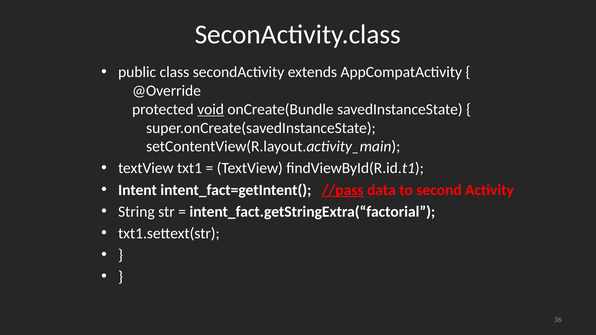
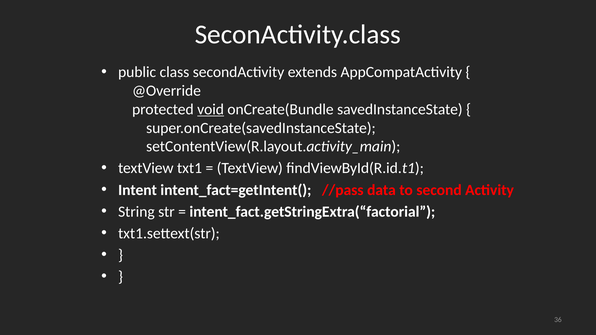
//pass underline: present -> none
